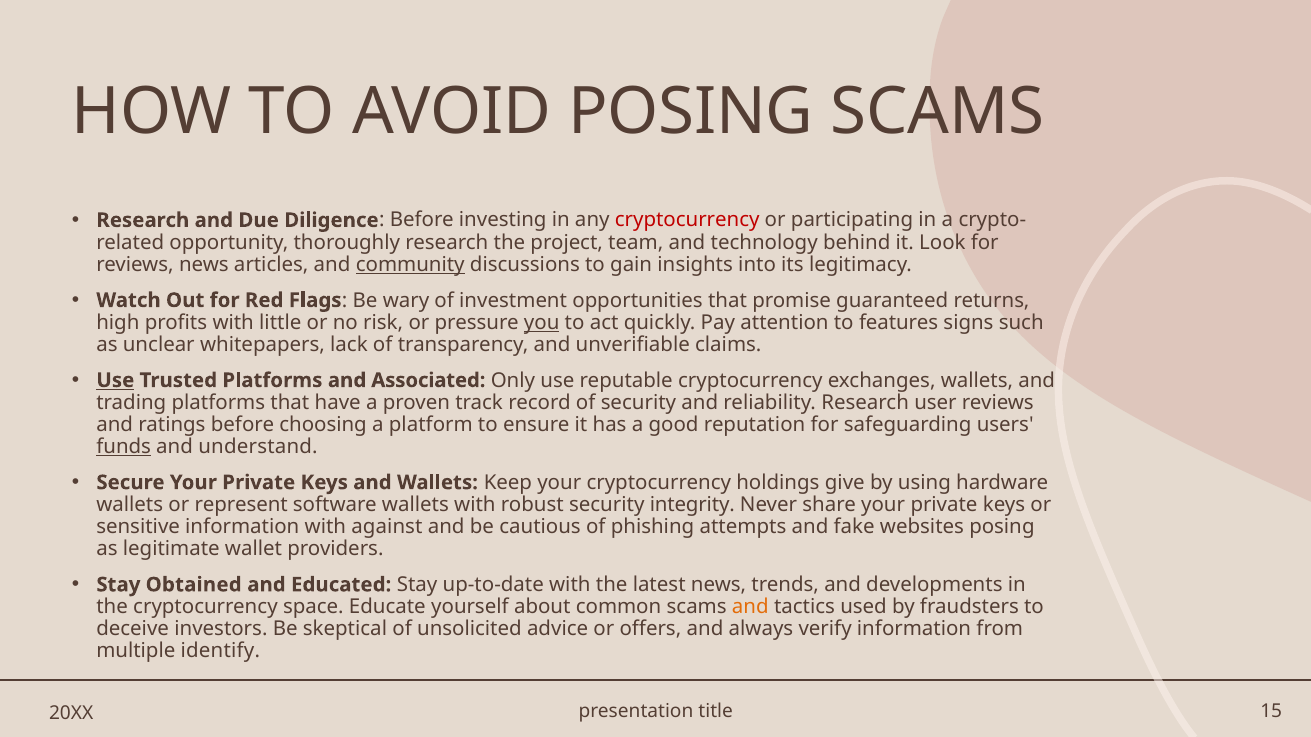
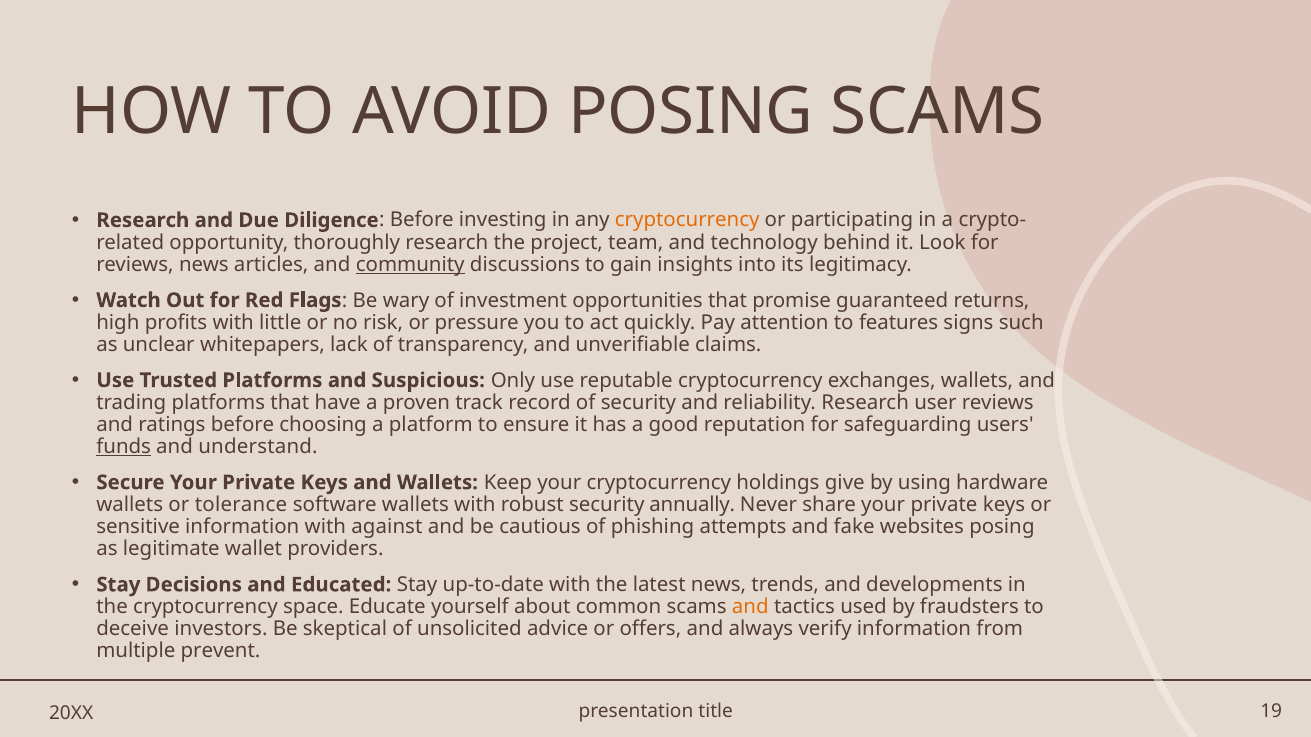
cryptocurrency at (687, 220) colour: red -> orange
you underline: present -> none
Use at (115, 381) underline: present -> none
Associated: Associated -> Suspicious
represent: represent -> tolerance
integrity: integrity -> annually
Obtained: Obtained -> Decisions
identify: identify -> prevent
15: 15 -> 19
